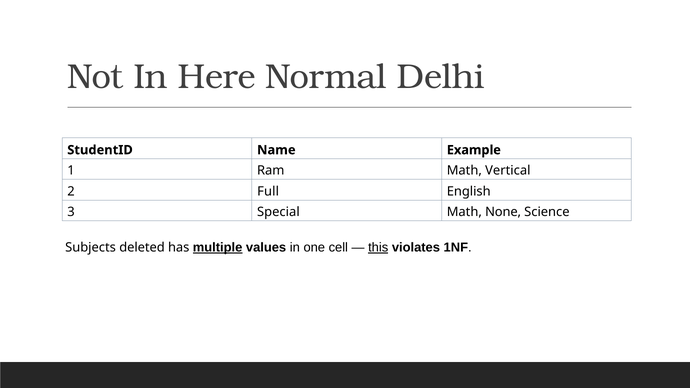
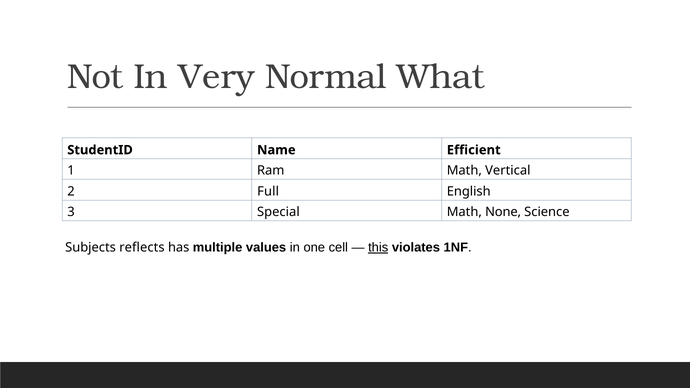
Here: Here -> Very
Delhi: Delhi -> What
Example: Example -> Efficient
deleted: deleted -> reflects
multiple underline: present -> none
